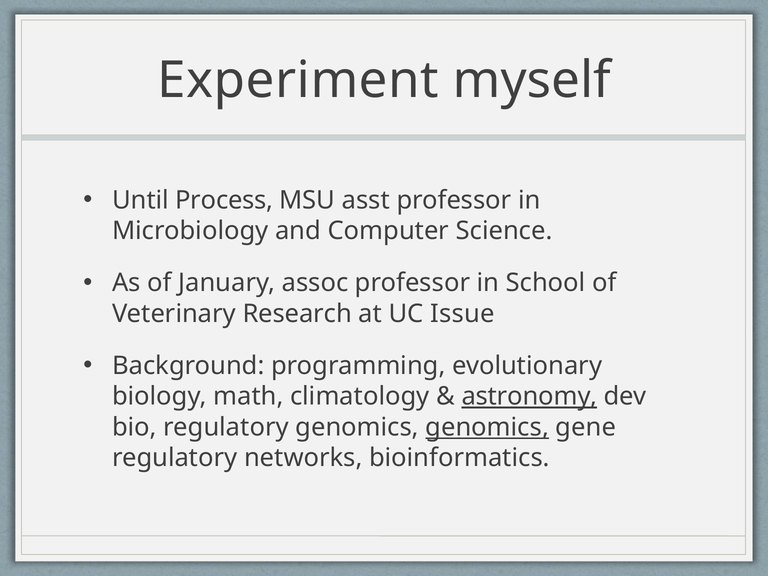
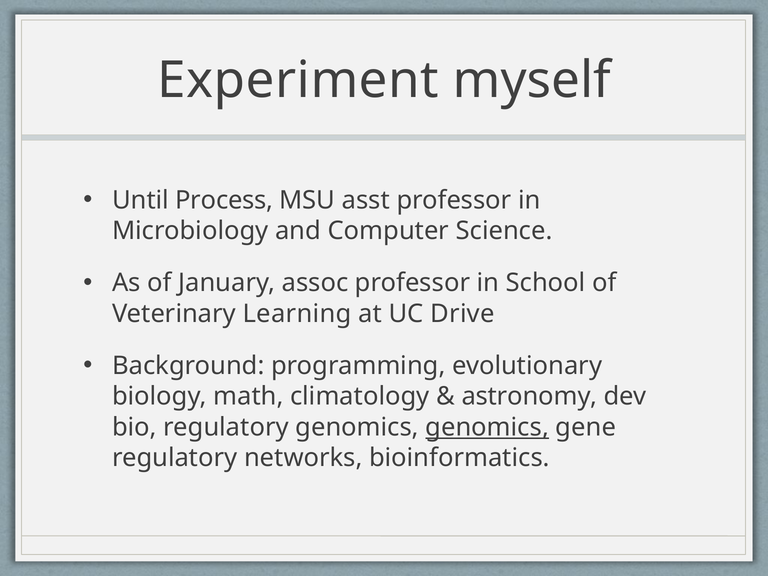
Research: Research -> Learning
Issue: Issue -> Drive
astronomy underline: present -> none
